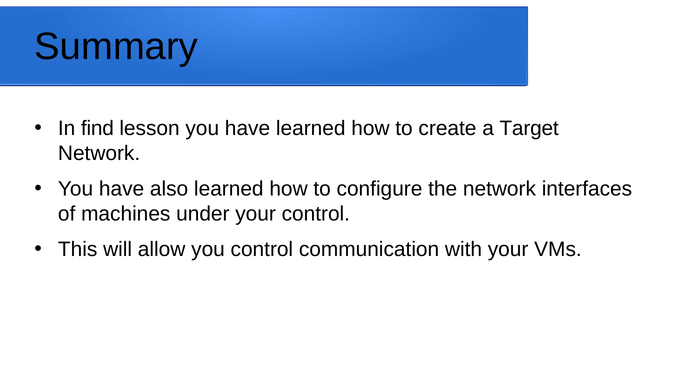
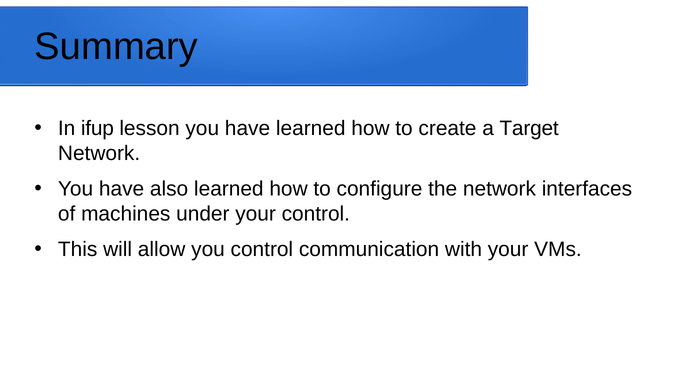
find: find -> ifup
